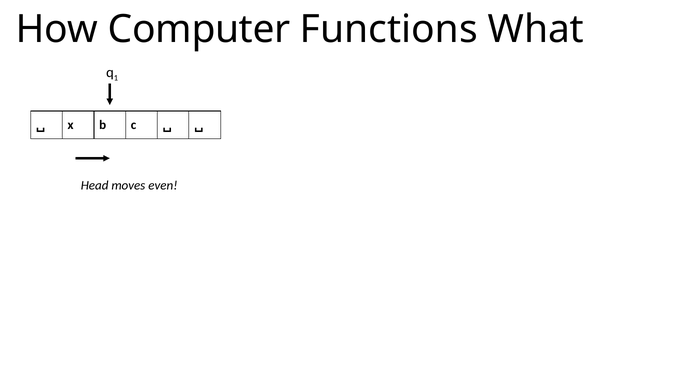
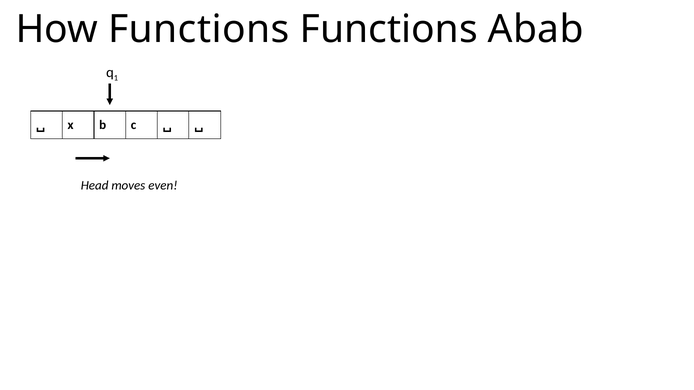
How Computer: Computer -> Functions
What: What -> Abab
